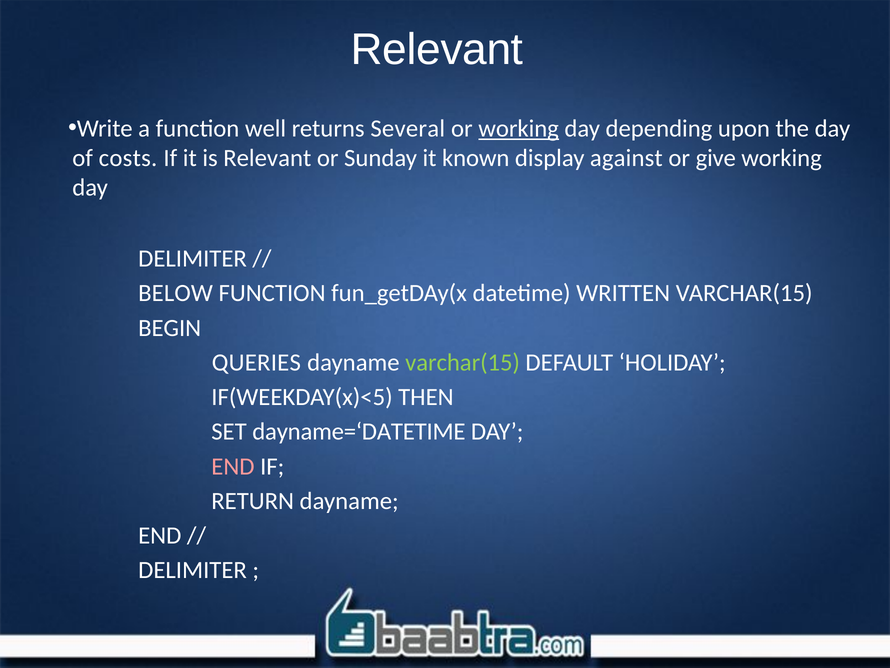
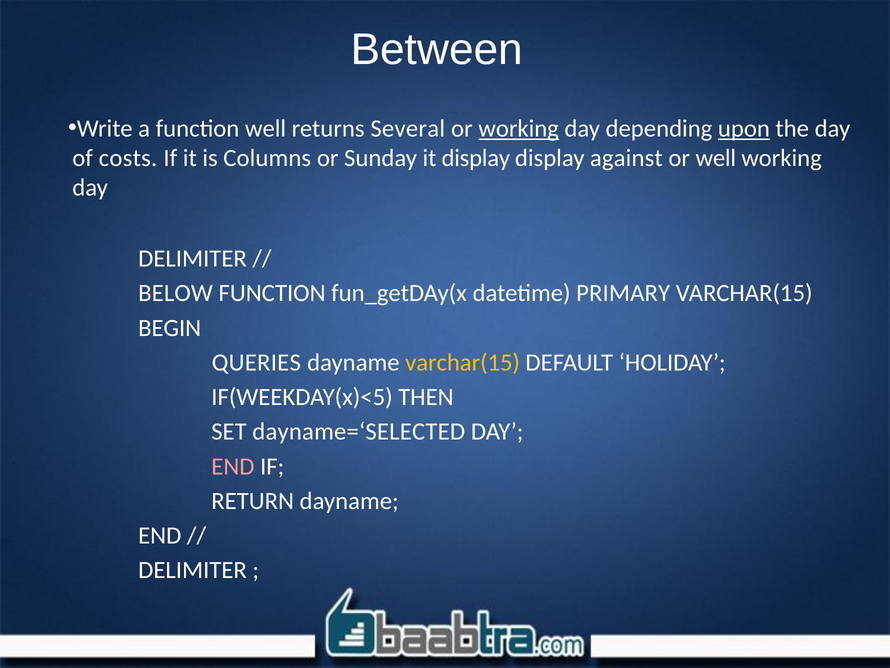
Relevant at (437, 49): Relevant -> Between
upon underline: none -> present
is Relevant: Relevant -> Columns
it known: known -> display
or give: give -> well
WRITTEN: WRITTEN -> PRIMARY
varchar(15 at (463, 362) colour: light green -> yellow
dayname=‘DATETIME: dayname=‘DATETIME -> dayname=‘SELECTED
